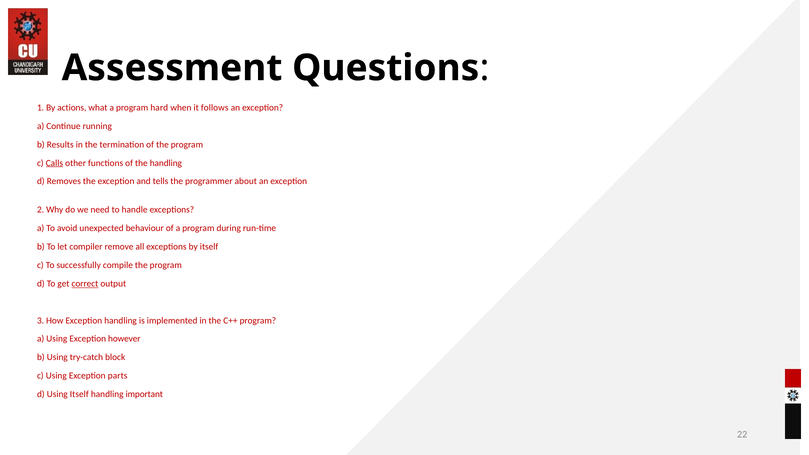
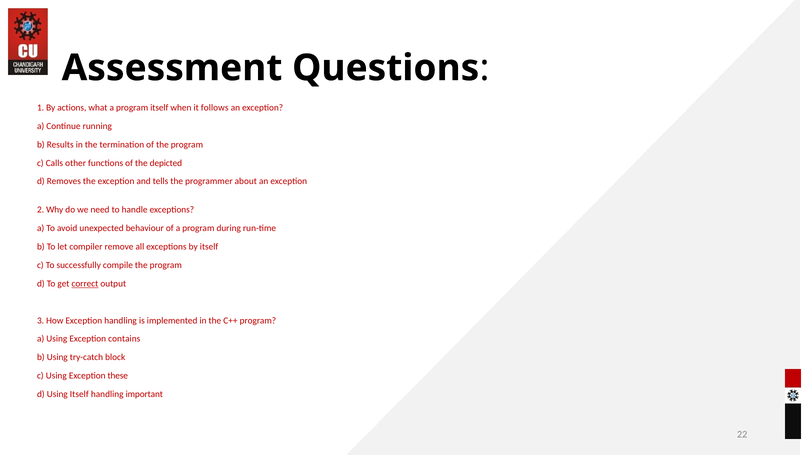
program hard: hard -> itself
Calls underline: present -> none
the handling: handling -> depicted
however: however -> contains
parts: parts -> these
